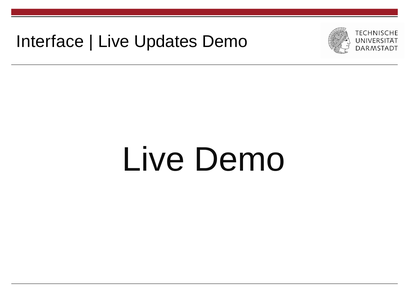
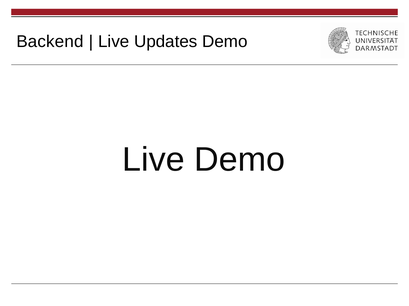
Interface: Interface -> Backend
